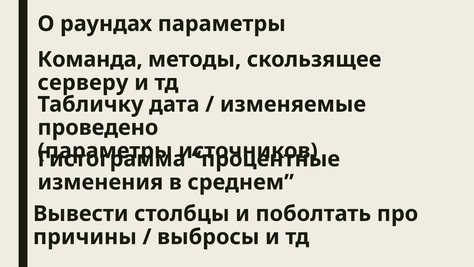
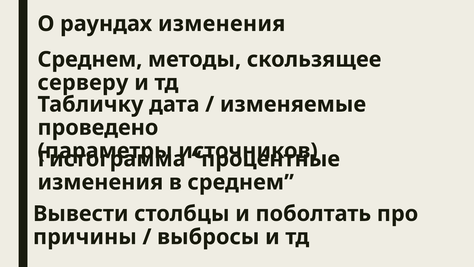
раундах параметры: параметры -> изменения
Команда at (90, 59): Команда -> Среднем
